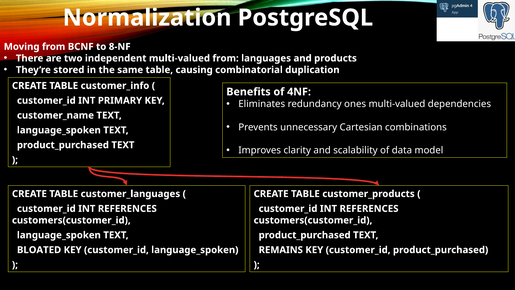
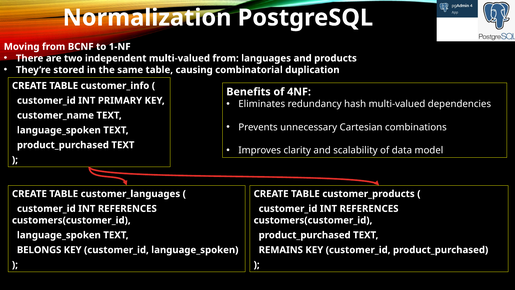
8-NF: 8-NF -> 1-NF
ones: ones -> hash
BLOATED: BLOATED -> BELONGS
